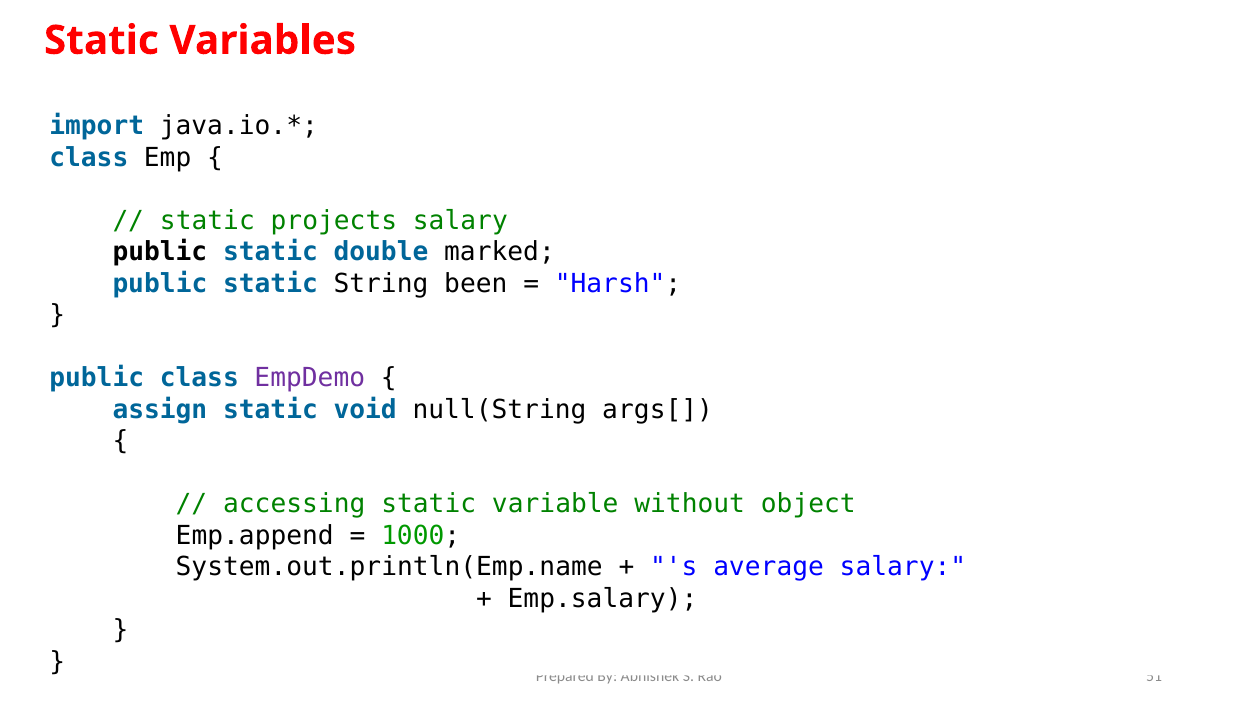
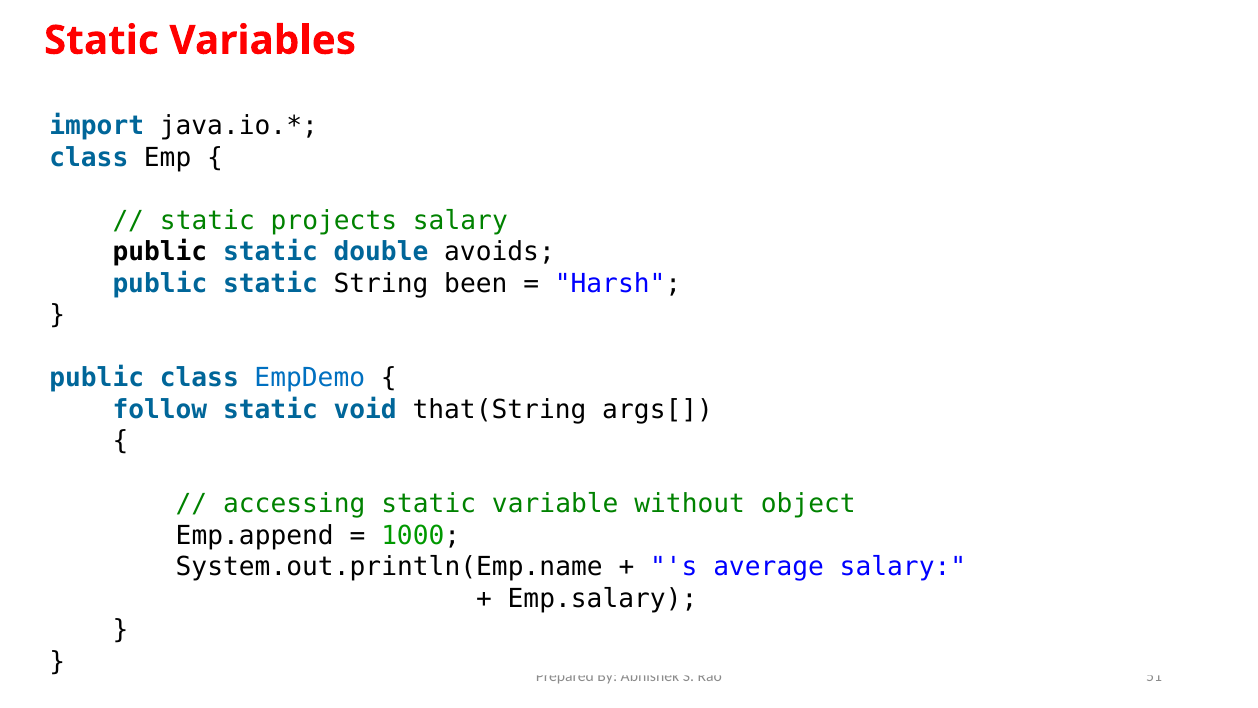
marked: marked -> avoids
EmpDemo colour: purple -> blue
assign: assign -> follow
null(String: null(String -> that(String
